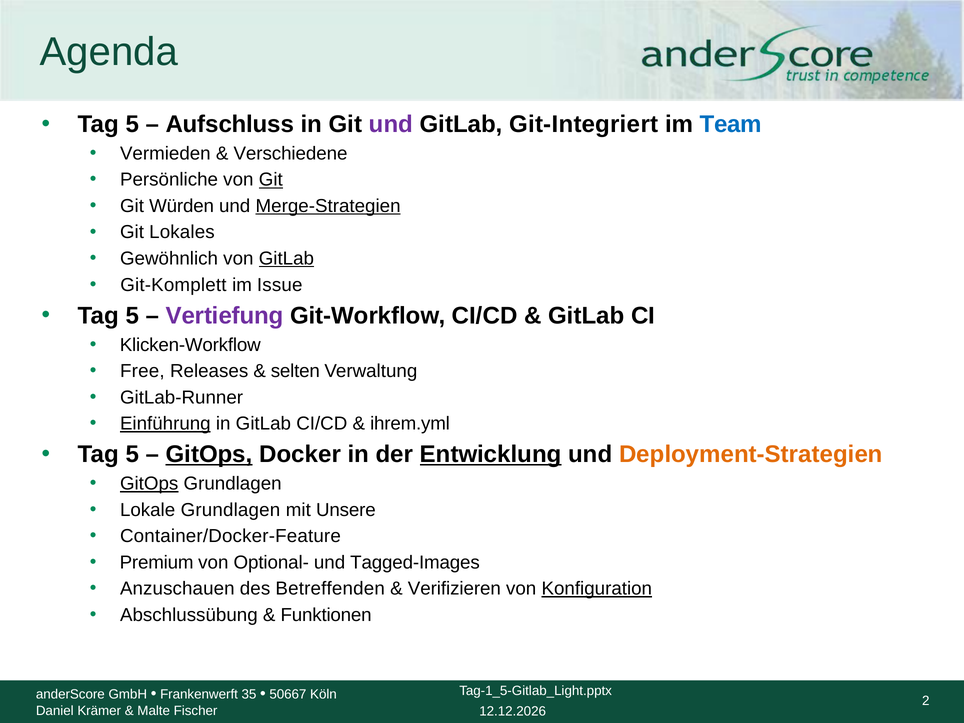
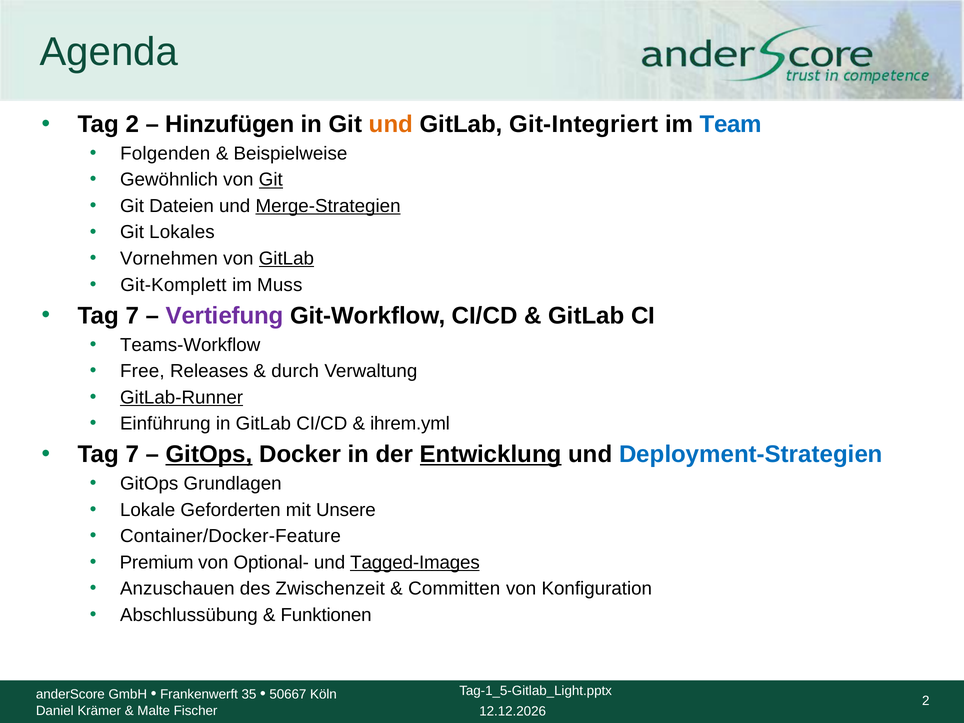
5 at (132, 124): 5 -> 2
Aufschluss: Aufschluss -> Hinzufügen
und at (391, 124) colour: purple -> orange
Vermieden: Vermieden -> Folgenden
Verschiedene: Verschiedene -> Beispielweise
Persönliche: Persönliche -> Gewöhnlich
Würden: Würden -> Dateien
Gewöhnlich: Gewöhnlich -> Vornehmen
Issue: Issue -> Muss
5 at (132, 316): 5 -> 7
Klicken-Workflow: Klicken-Workflow -> Teams-Workflow
selten: selten -> durch
GitLab-Runner underline: none -> present
Einführung underline: present -> none
5 at (132, 455): 5 -> 7
Deployment-Strategien colour: orange -> blue
GitOps at (149, 484) underline: present -> none
Lokale Grundlagen: Grundlagen -> Geforderten
Tagged-Images underline: none -> present
Betreffenden: Betreffenden -> Zwischenzeit
Verifizieren: Verifizieren -> Committen
Konfiguration underline: present -> none
